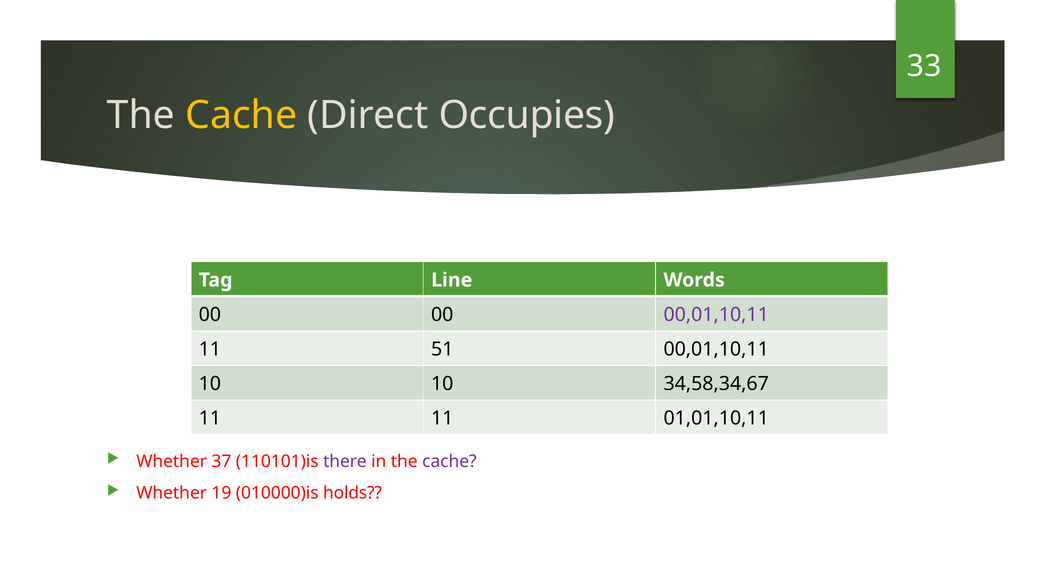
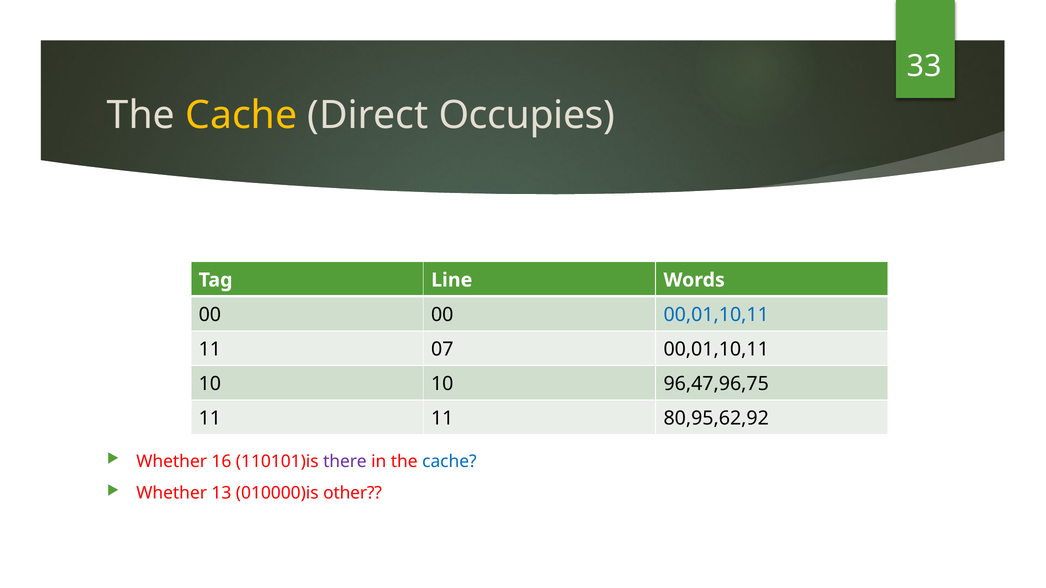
00,01,10,11 at (716, 315) colour: purple -> blue
51: 51 -> 07
34,58,34,67: 34,58,34,67 -> 96,47,96,75
01,01,10,11: 01,01,10,11 -> 80,95,62,92
37: 37 -> 16
cache at (449, 462) colour: purple -> blue
19: 19 -> 13
holds: holds -> other
